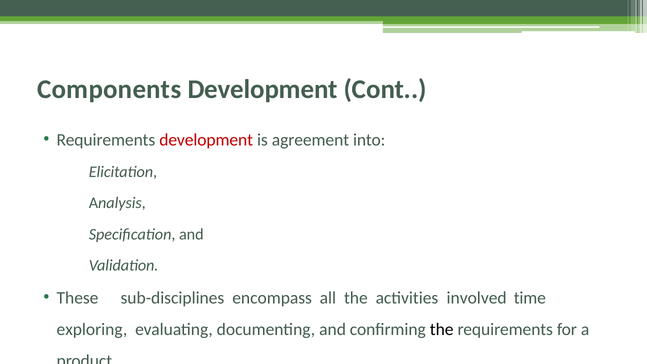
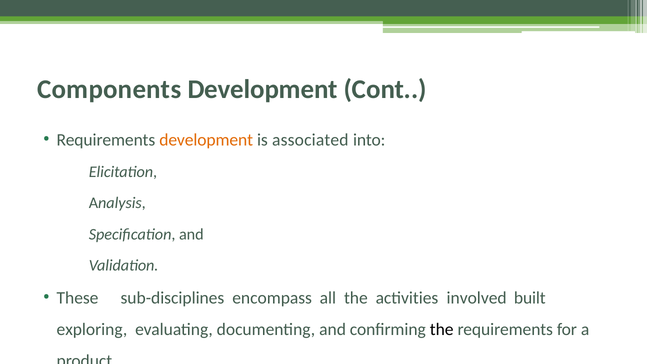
development at (206, 140) colour: red -> orange
agreement: agreement -> associated
time: time -> built
